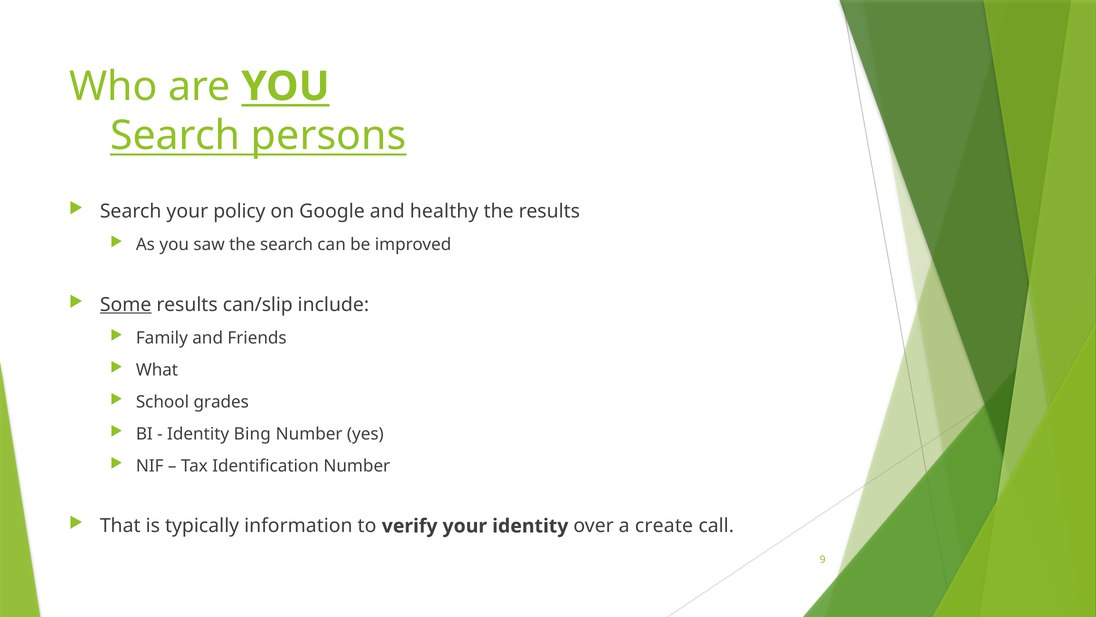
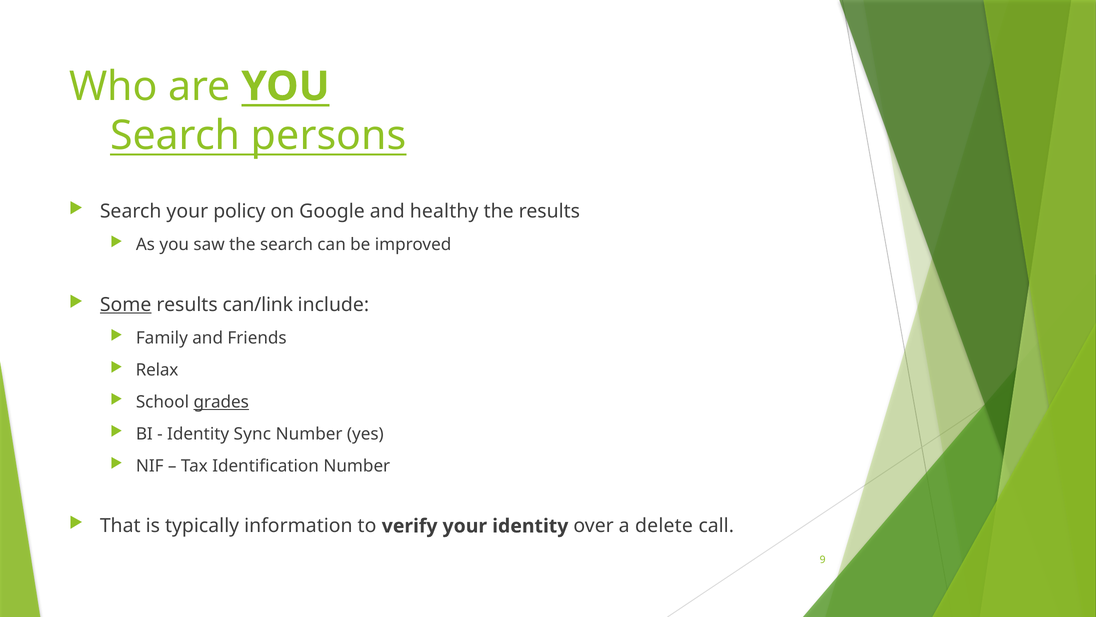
can/slip: can/slip -> can/link
What: What -> Relax
grades underline: none -> present
Bing: Bing -> Sync
create: create -> delete
